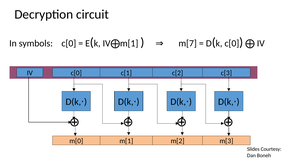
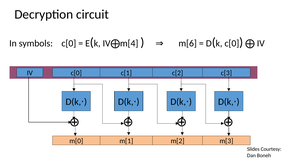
m[7: m[7 -> m[6
IV m[1: m[1 -> m[4
